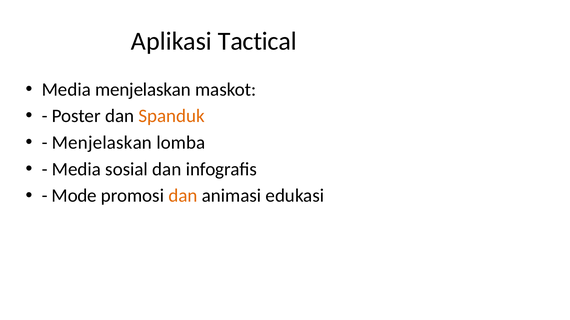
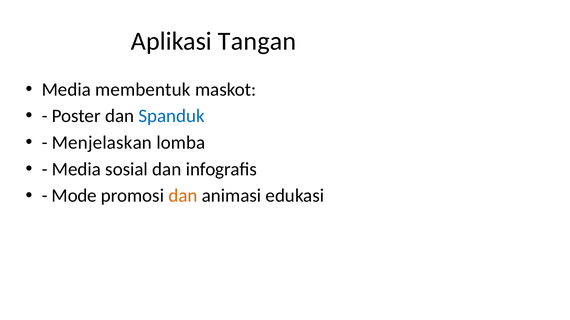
Tactical: Tactical -> Tangan
Media menjelaskan: menjelaskan -> membentuk
Spanduk colour: orange -> blue
